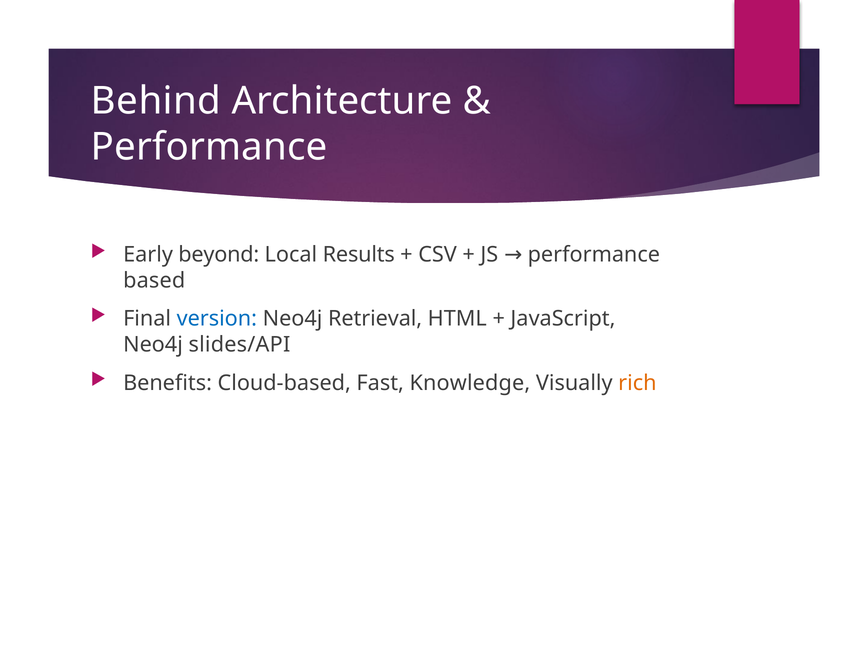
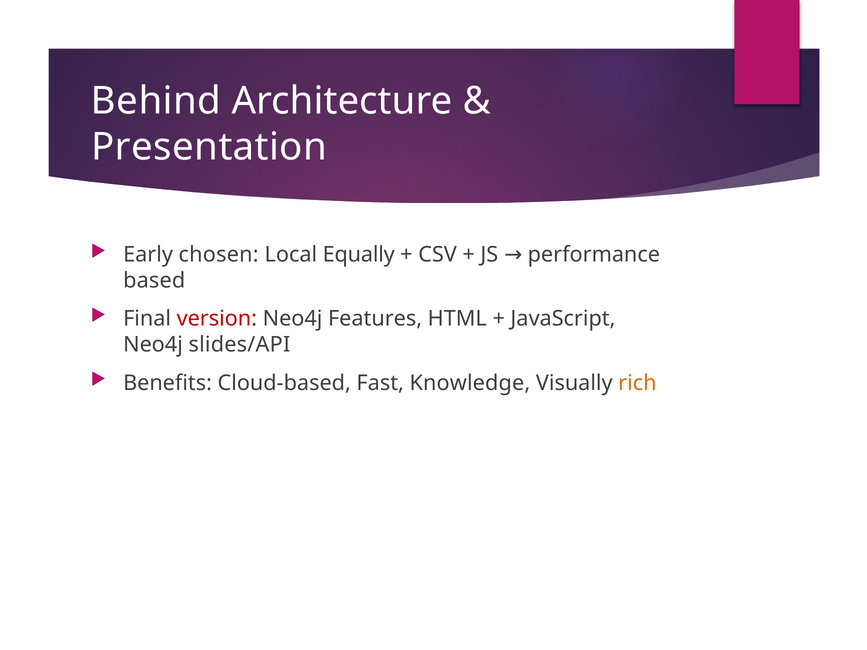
Performance at (209, 147): Performance -> Presentation
beyond: beyond -> chosen
Results: Results -> Equally
version colour: blue -> red
Retrieval: Retrieval -> Features
